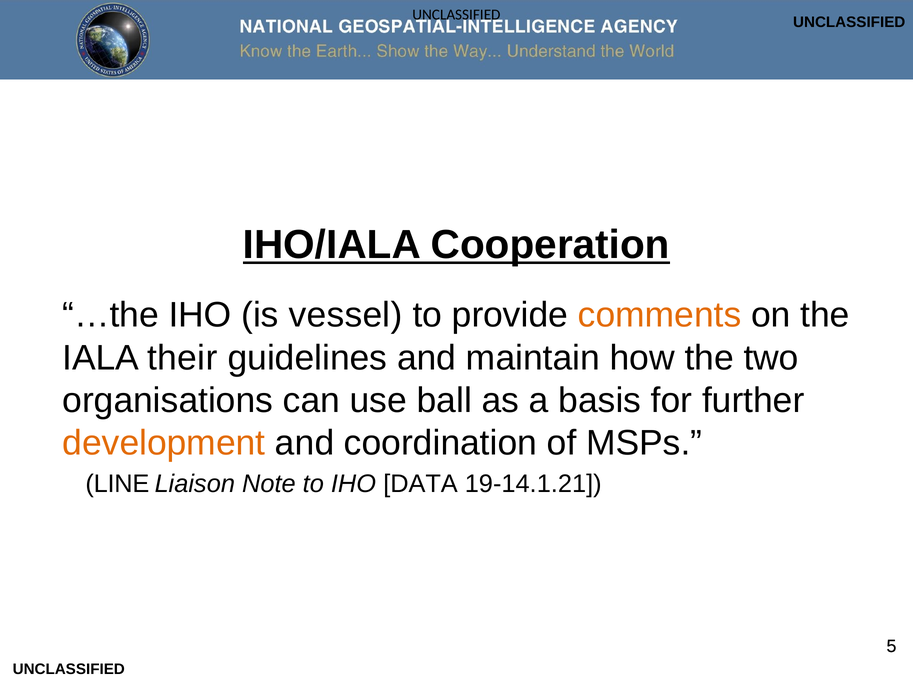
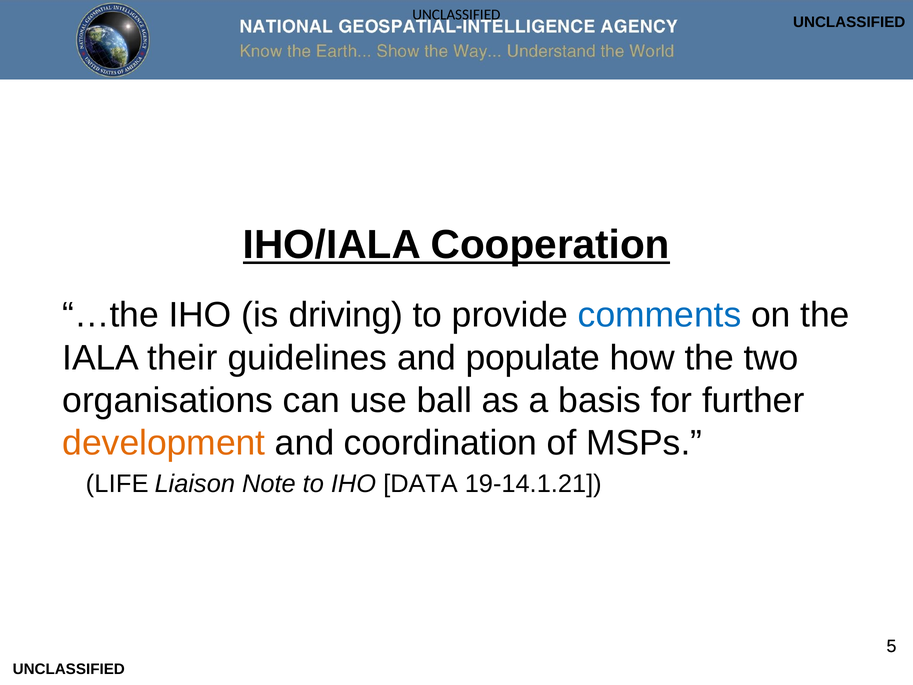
vessel: vessel -> driving
comments colour: orange -> blue
maintain: maintain -> populate
LINE: LINE -> LIFE
